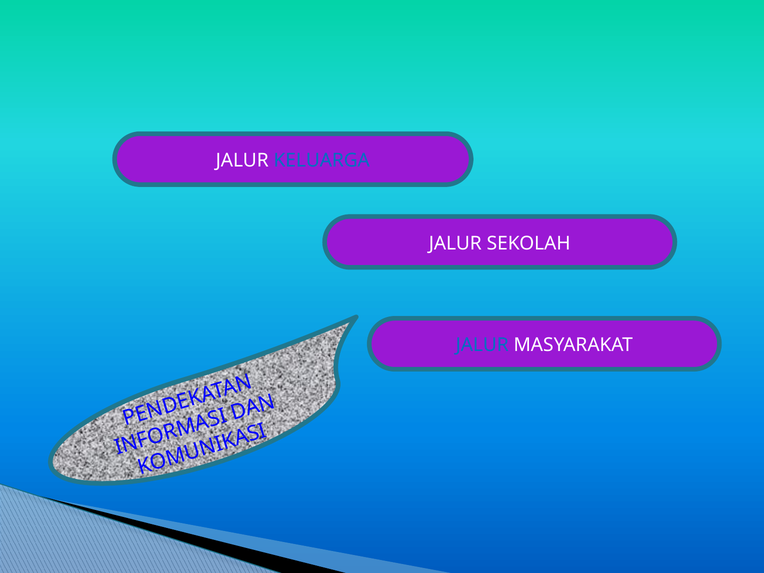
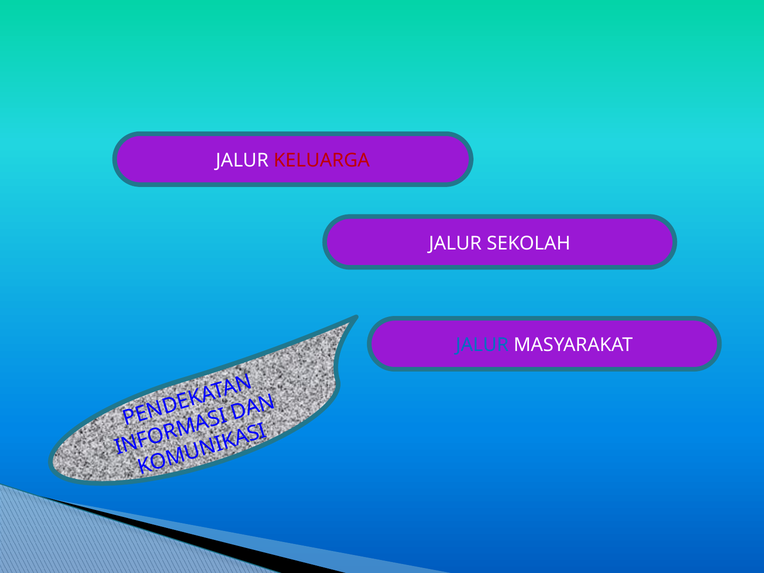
KELUARGA colour: blue -> red
